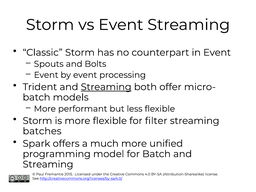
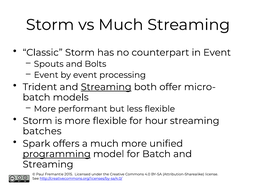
vs Event: Event -> Much
filter: filter -> hour
programming underline: none -> present
